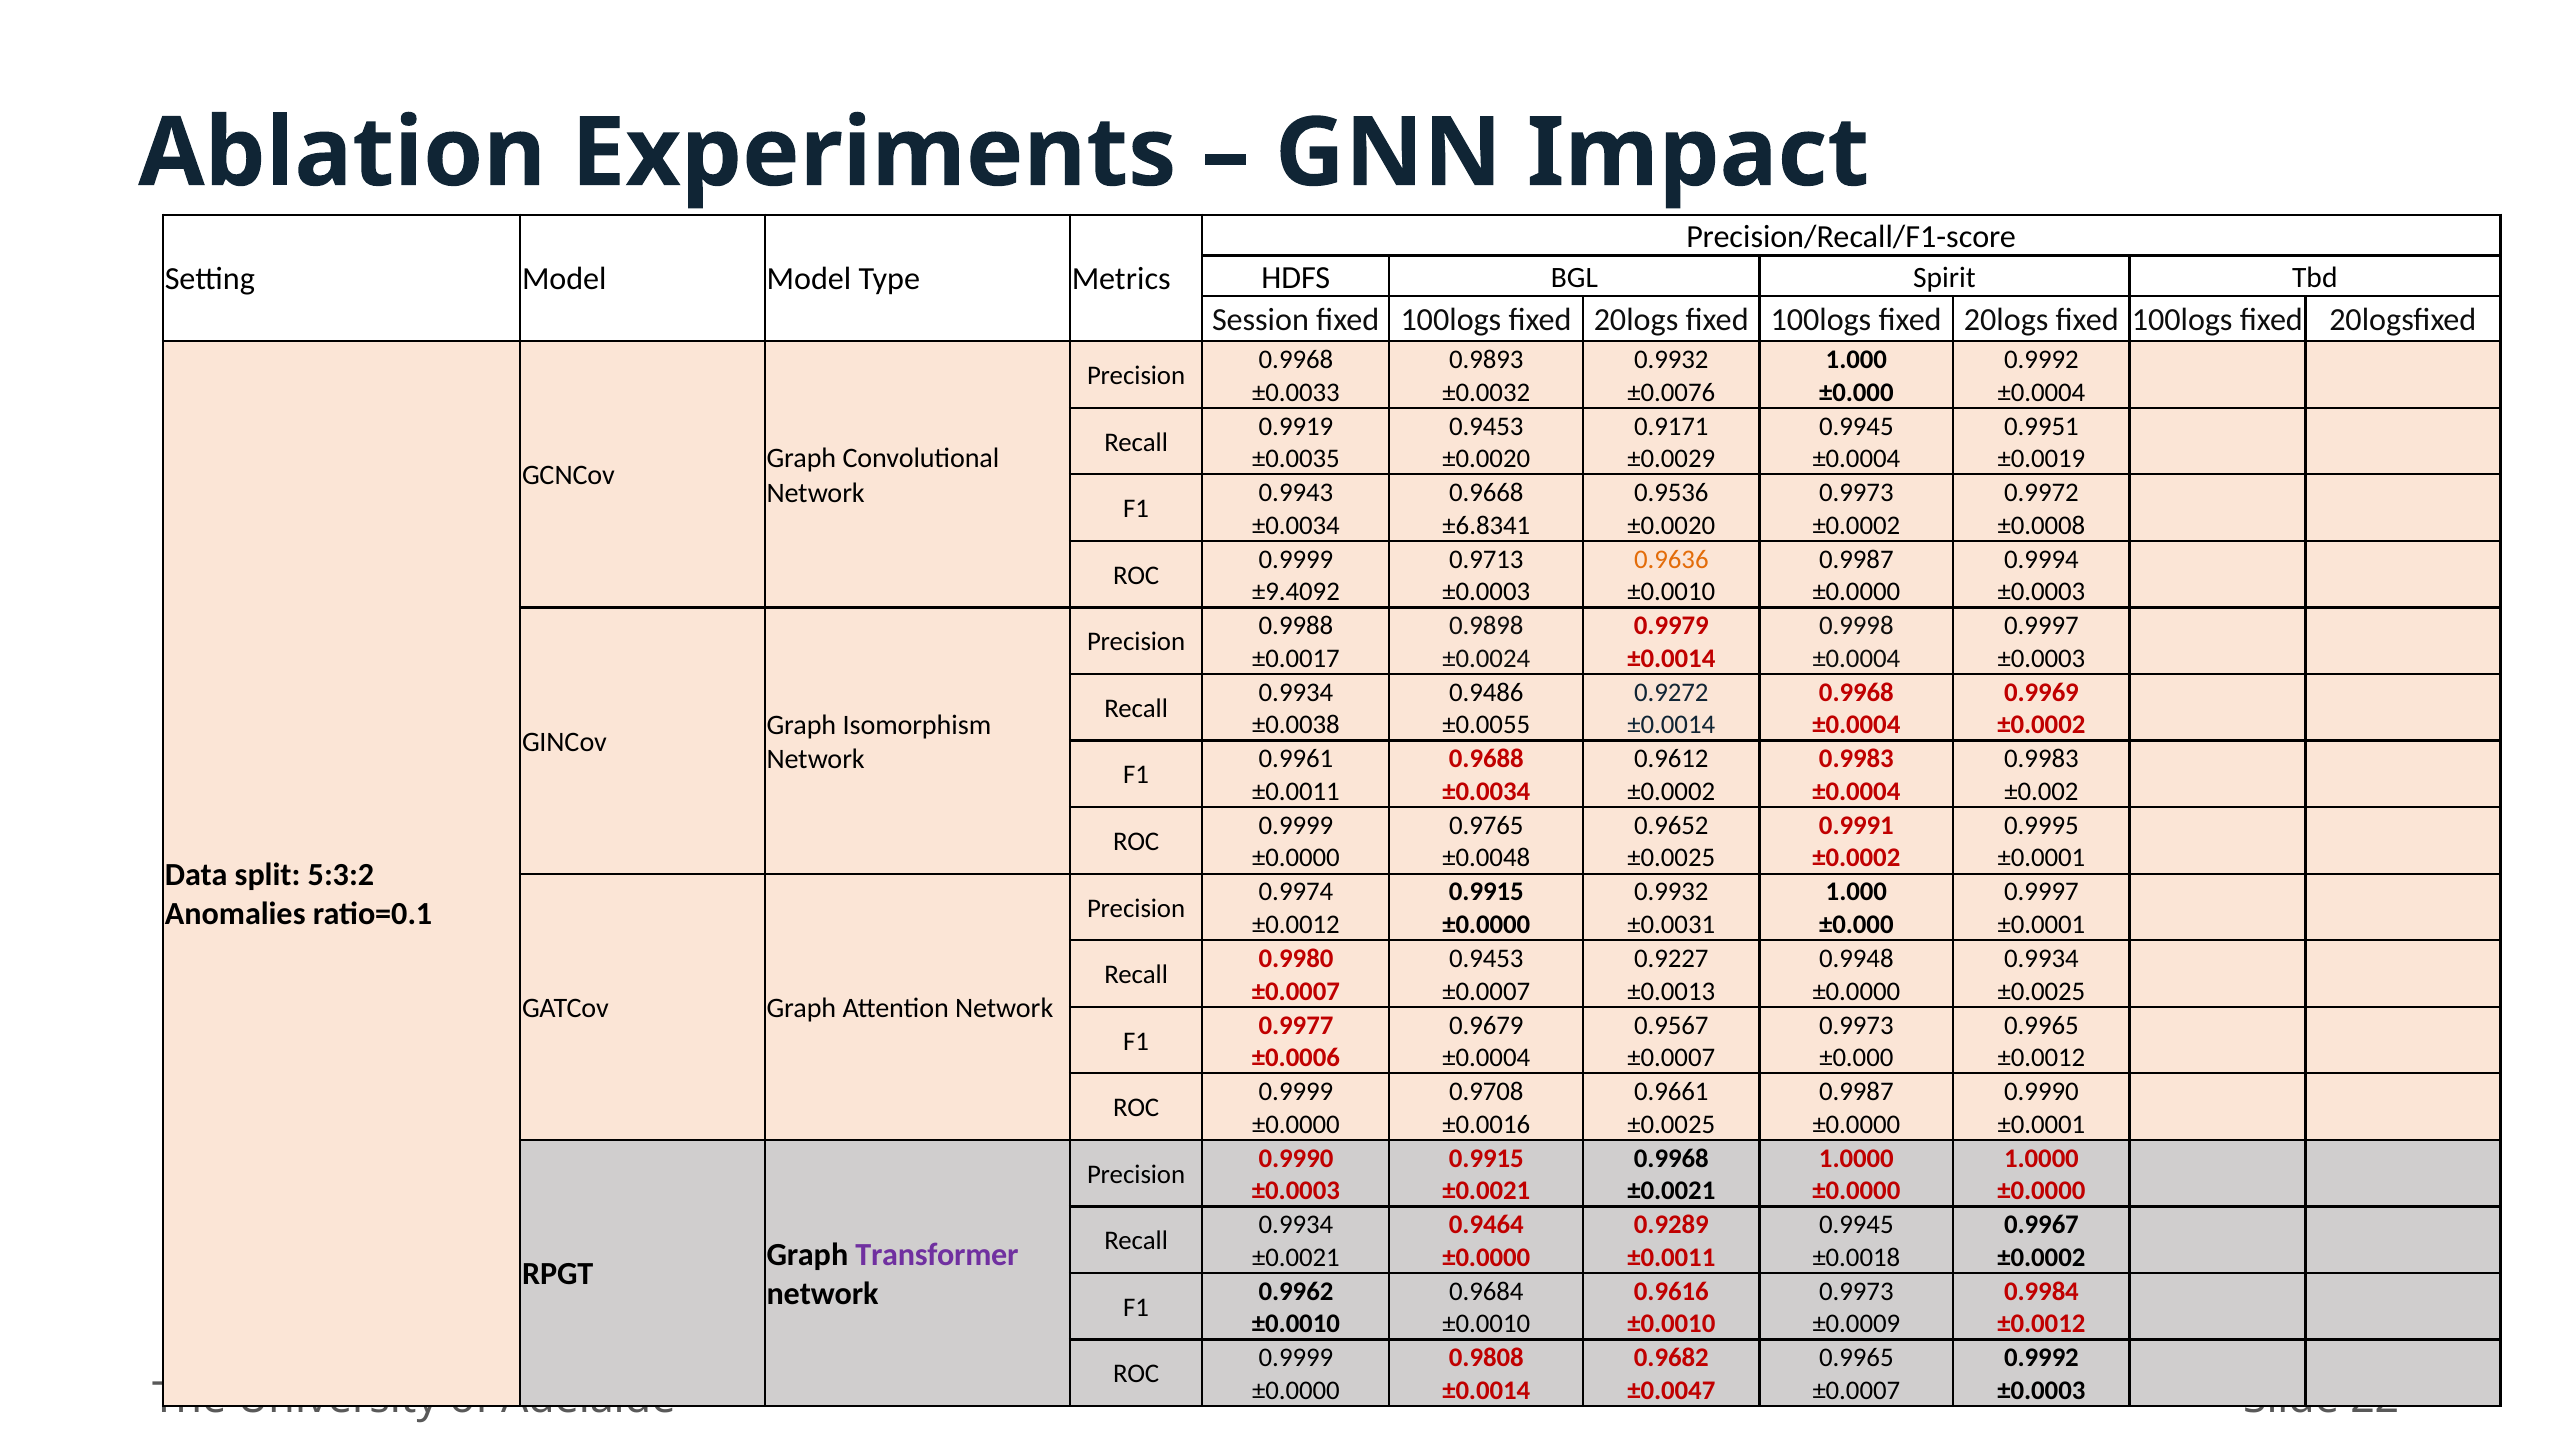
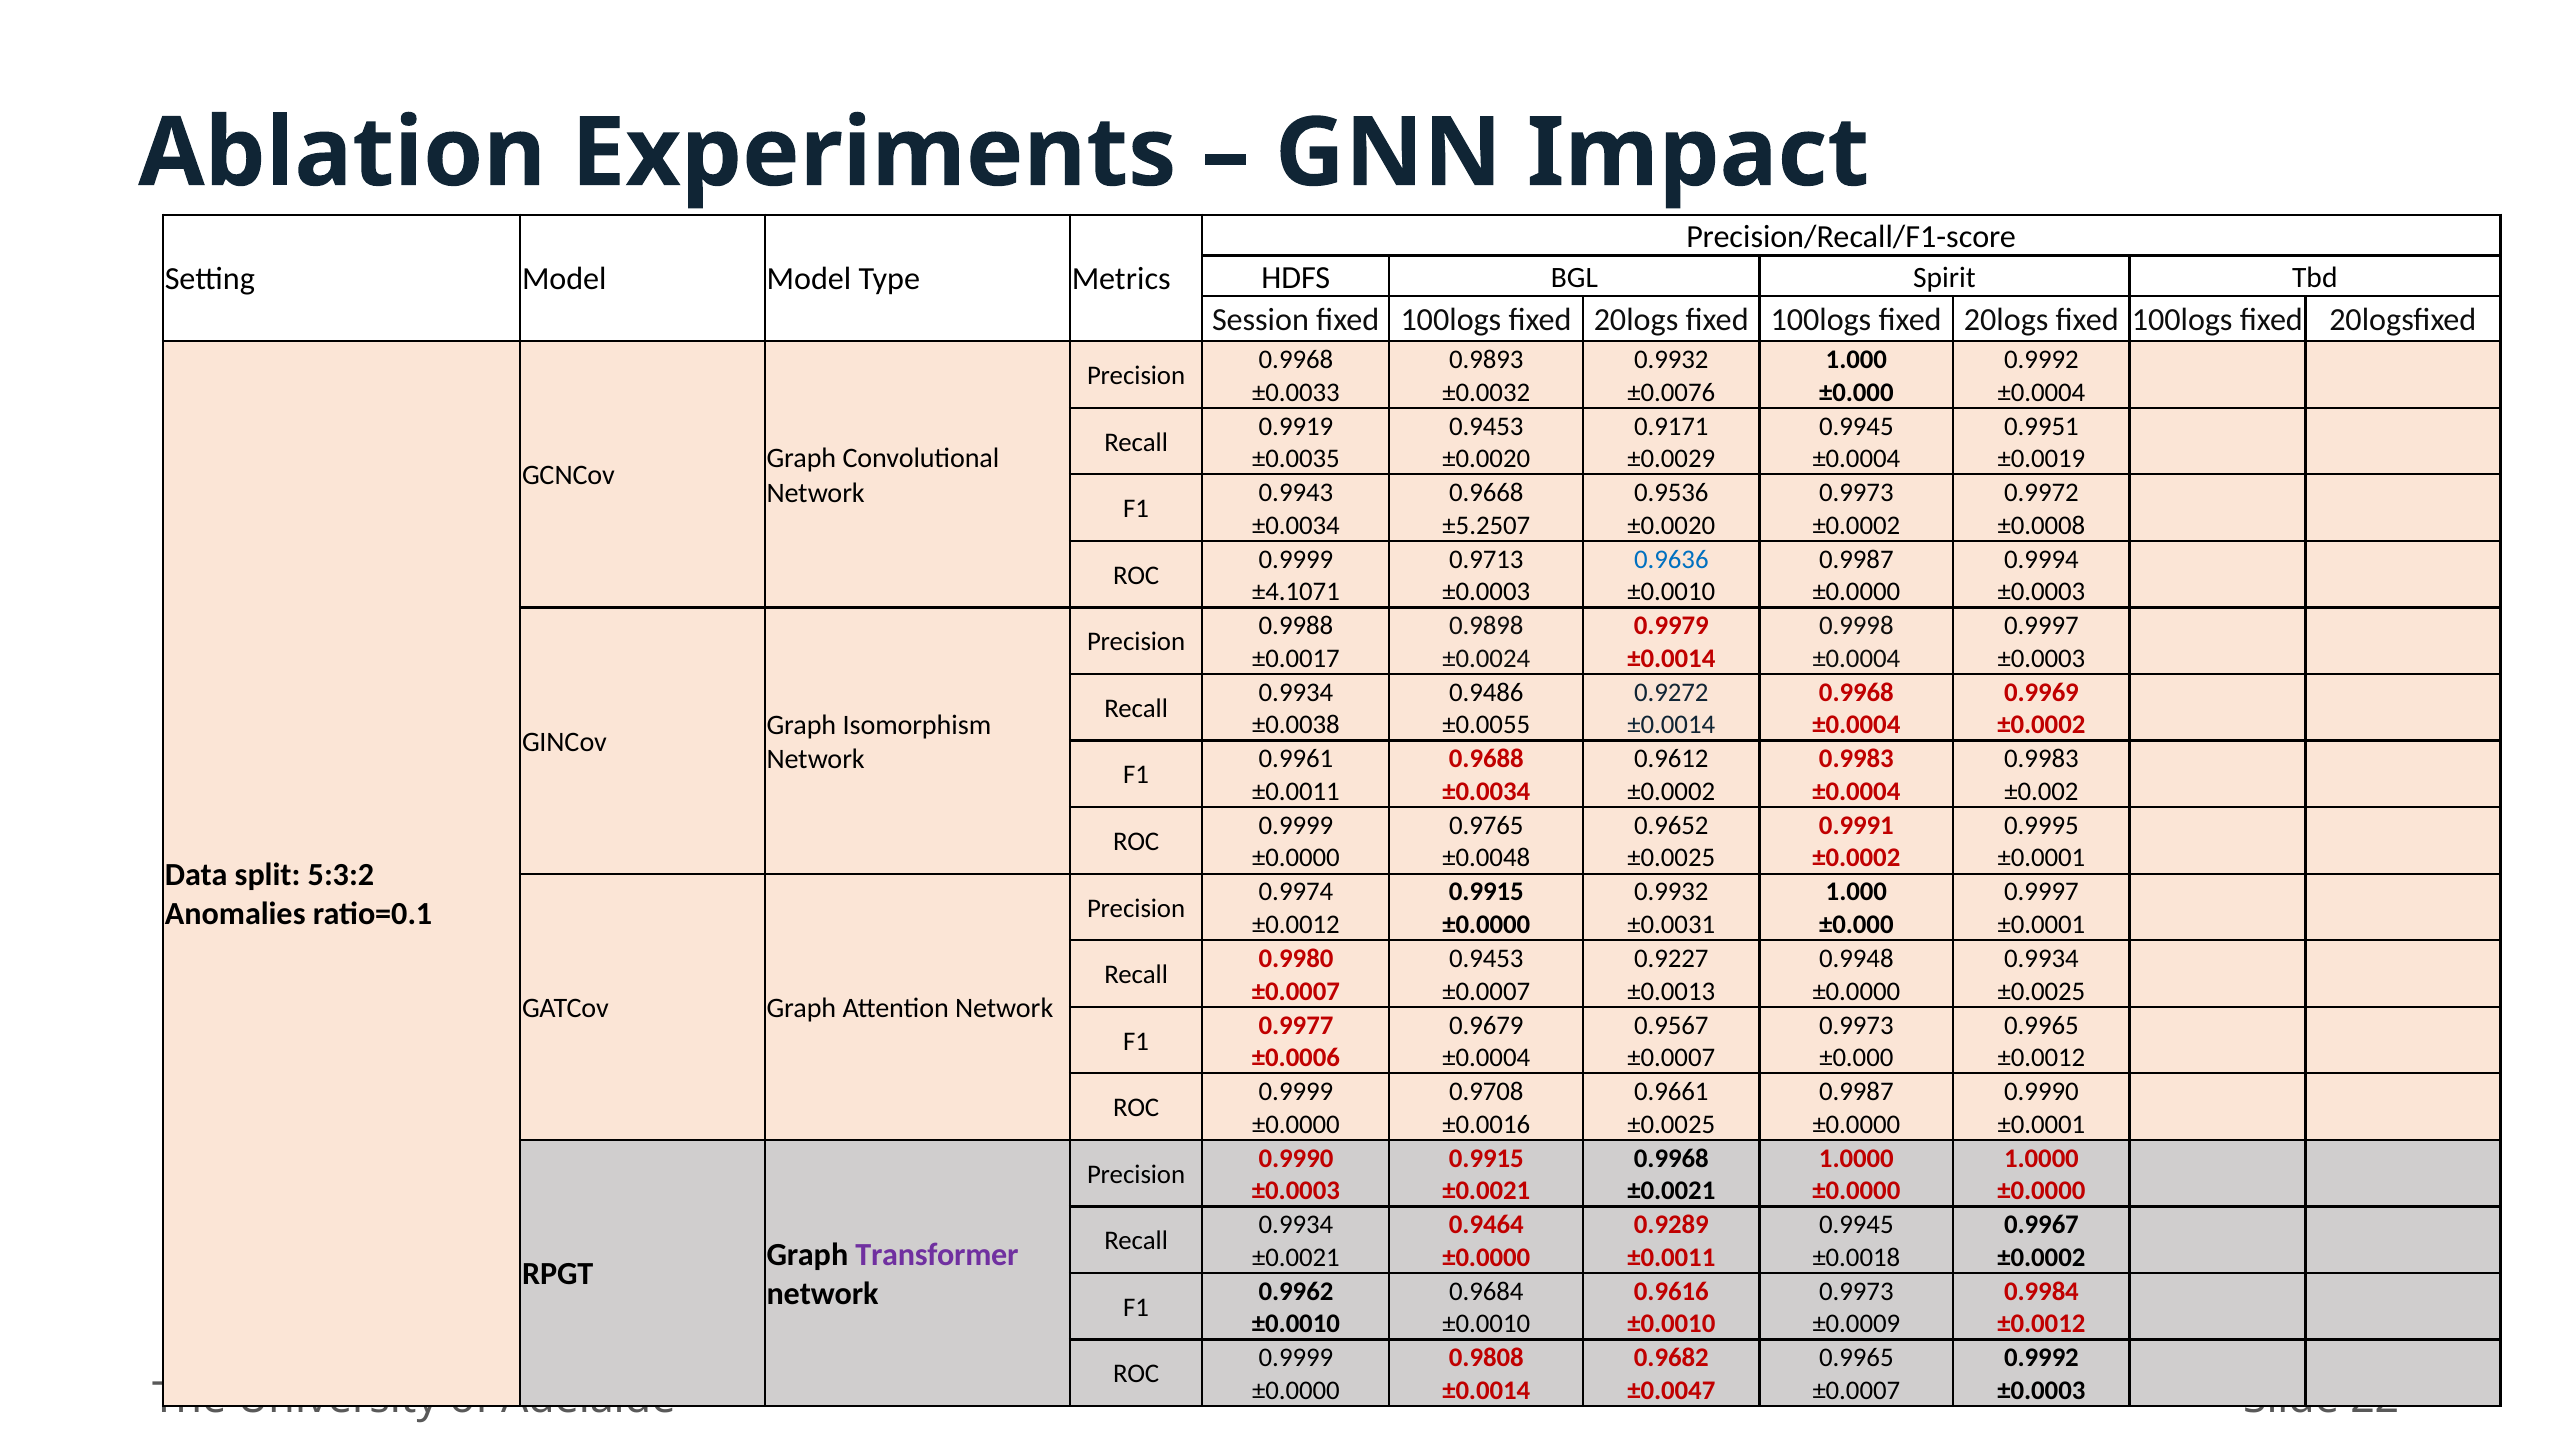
±6.8341: ±6.8341 -> ±5.2507
0.9636 colour: orange -> blue
±9.4092: ±9.4092 -> ±4.1071
